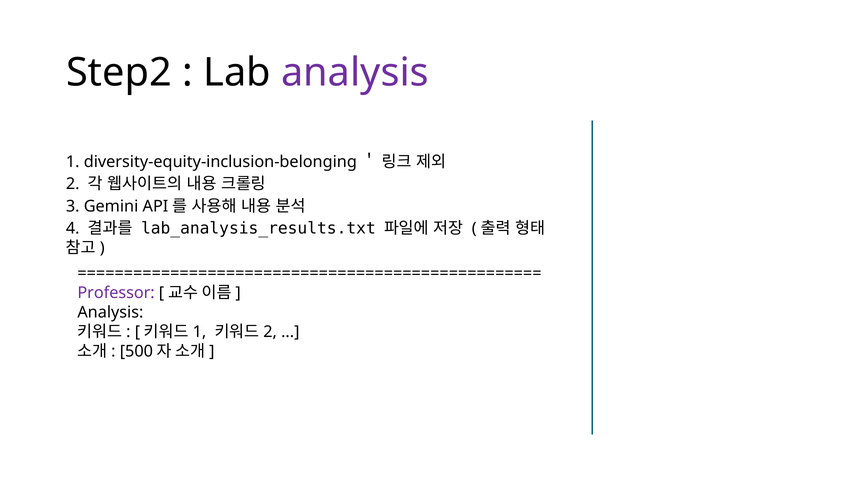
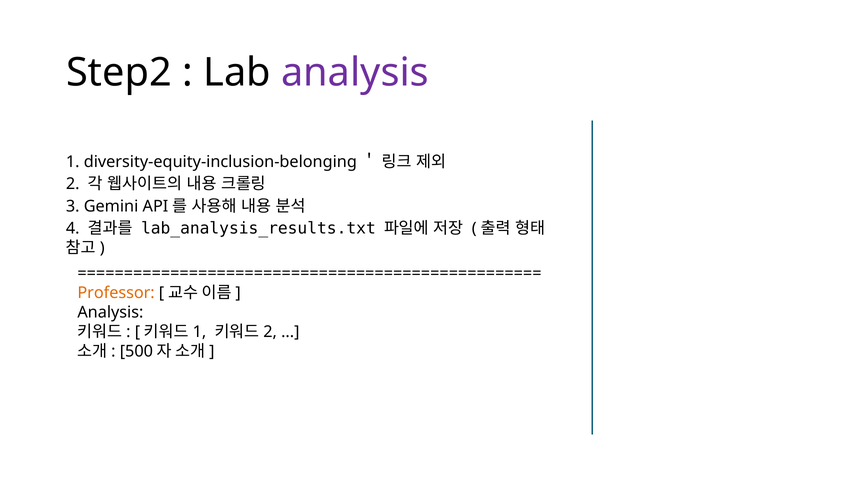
Professor colour: purple -> orange
